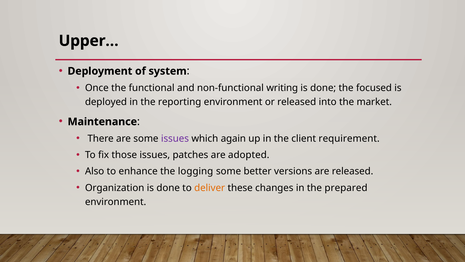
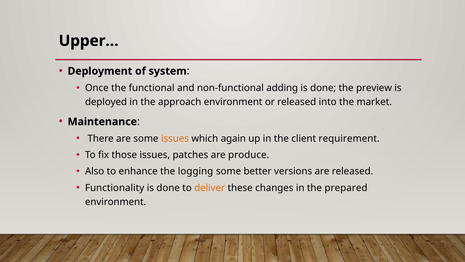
writing: writing -> adding
focused: focused -> preview
reporting: reporting -> approach
issues at (175, 138) colour: purple -> orange
adopted: adopted -> produce
Organization: Organization -> Functionality
